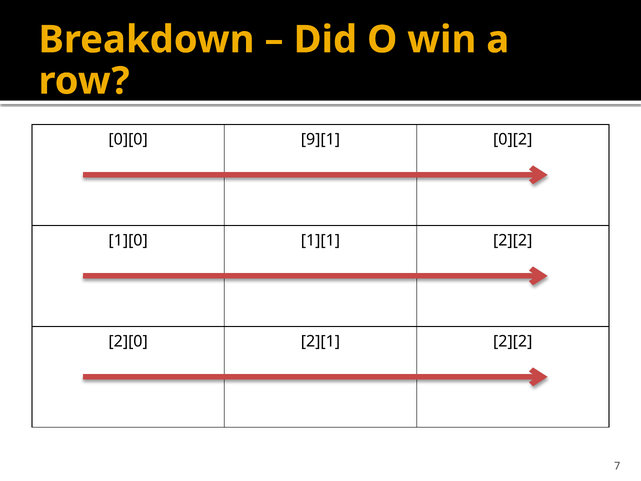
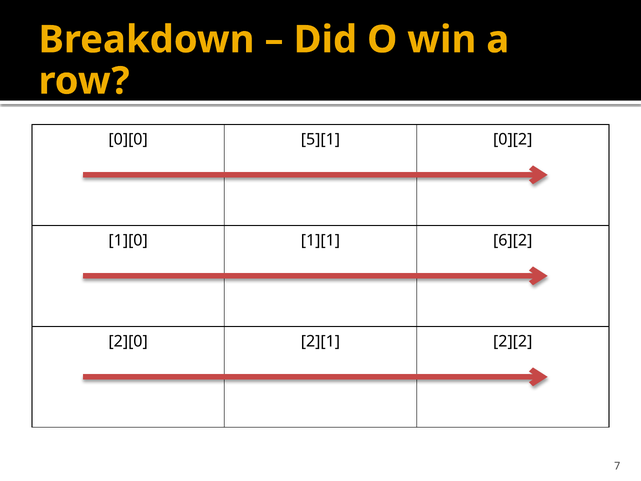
9][1: 9][1 -> 5][1
1][1 2][2: 2][2 -> 6][2
